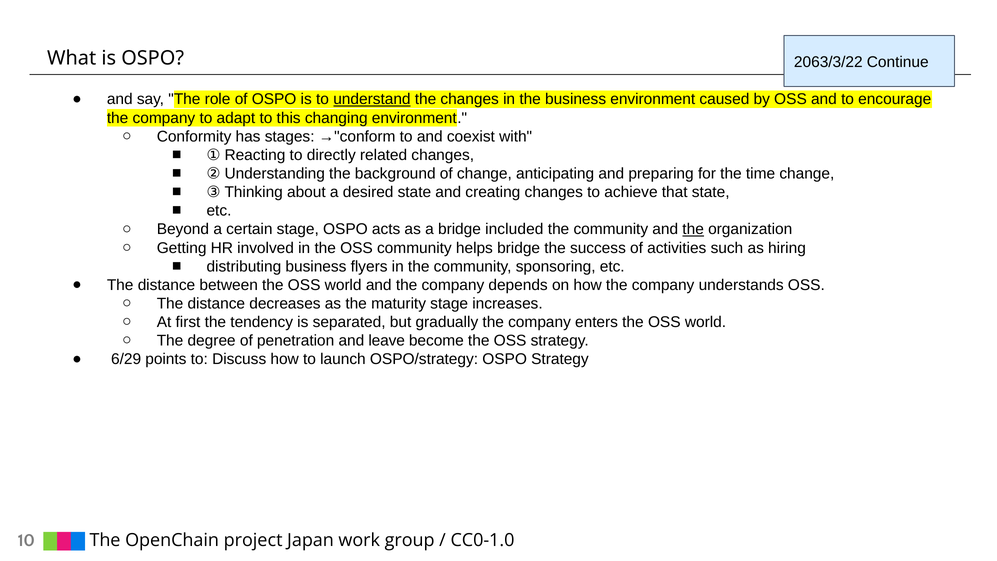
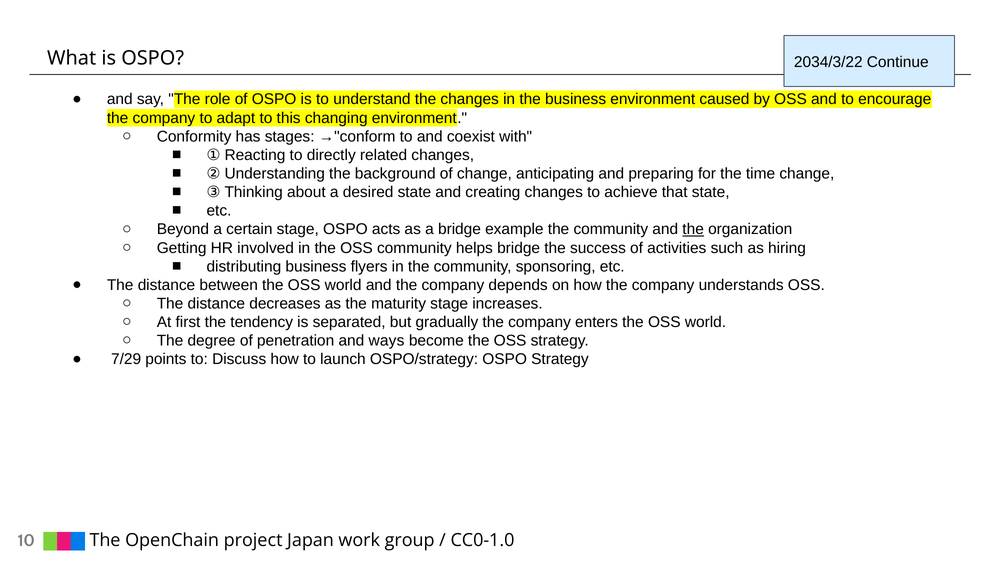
2063/3/22: 2063/3/22 -> 2034/3/22
understand underline: present -> none
included: included -> example
leave: leave -> ways
6/29: 6/29 -> 7/29
